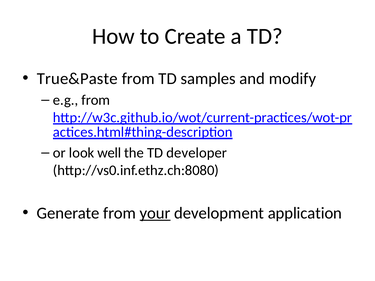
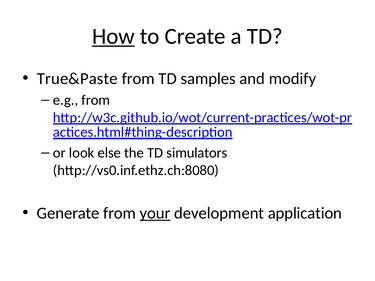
How underline: none -> present
well: well -> else
developer: developer -> simulators
